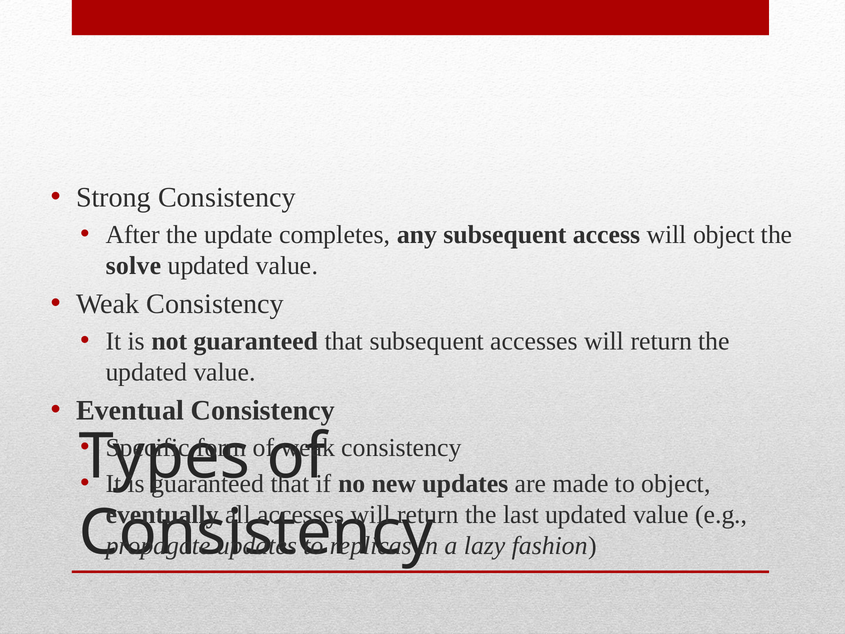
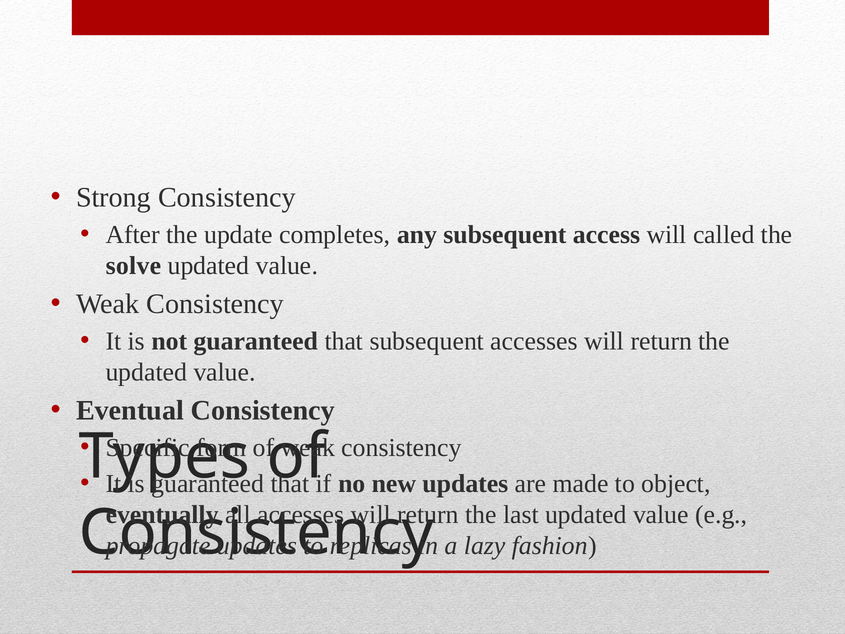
will object: object -> called
